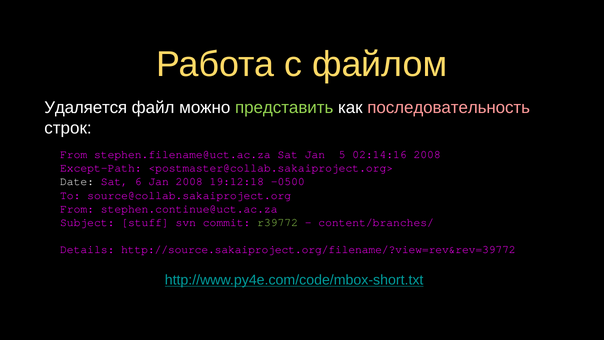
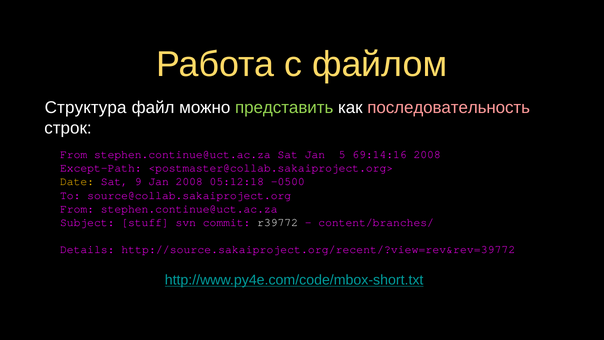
Удаляется: Удаляется -> Структура
stephen.filename@uct.ac.za at (182, 154): stephen.filename@uct.ac.za -> stephen.continue@uct.ac.za
02:14:16: 02:14:16 -> 69:14:16
Date colour: white -> yellow
6: 6 -> 9
19:12:18: 19:12:18 -> 05:12:18
r39772 colour: light green -> white
http://source.sakaiproject.org/filename/?view=rev&rev=39772: http://source.sakaiproject.org/filename/?view=rev&rev=39772 -> http://source.sakaiproject.org/recent/?view=rev&rev=39772
